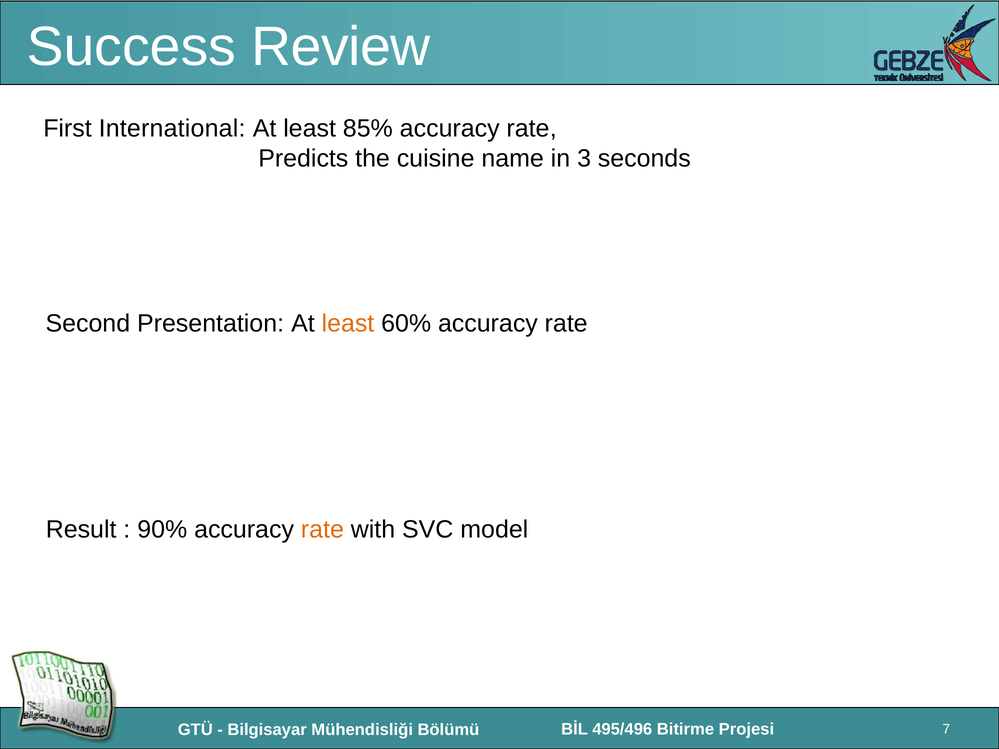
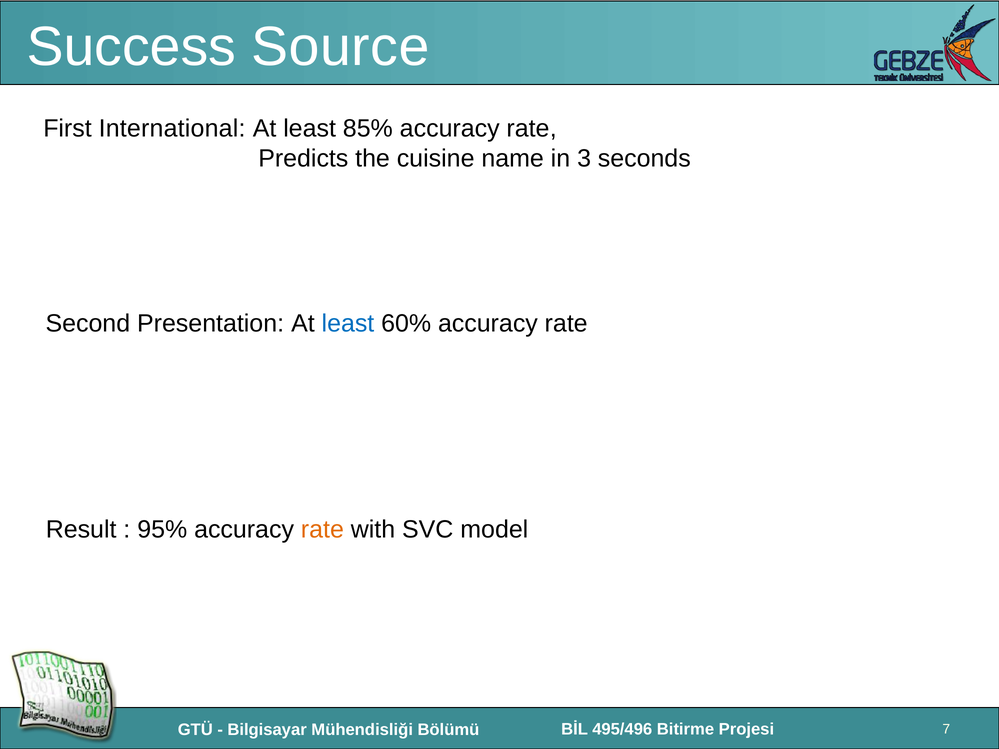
Review: Review -> Source
least at (348, 324) colour: orange -> blue
90%: 90% -> 95%
